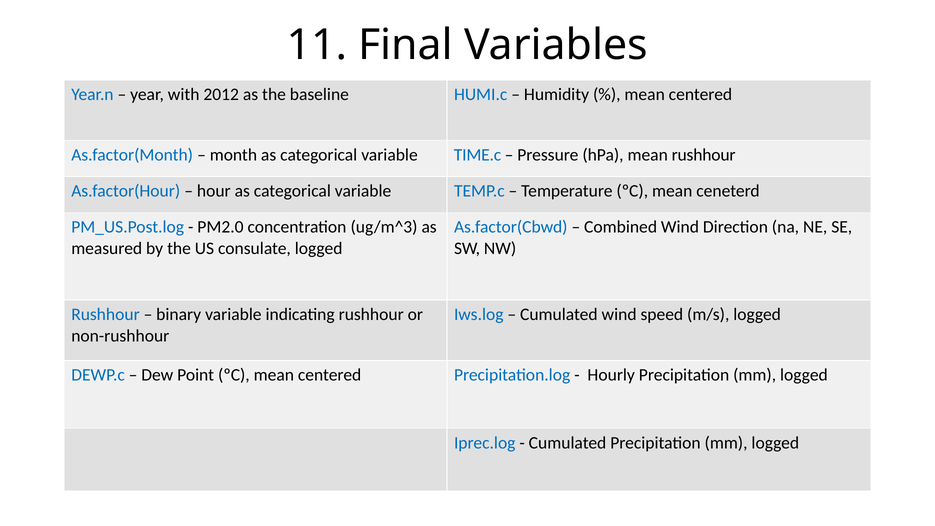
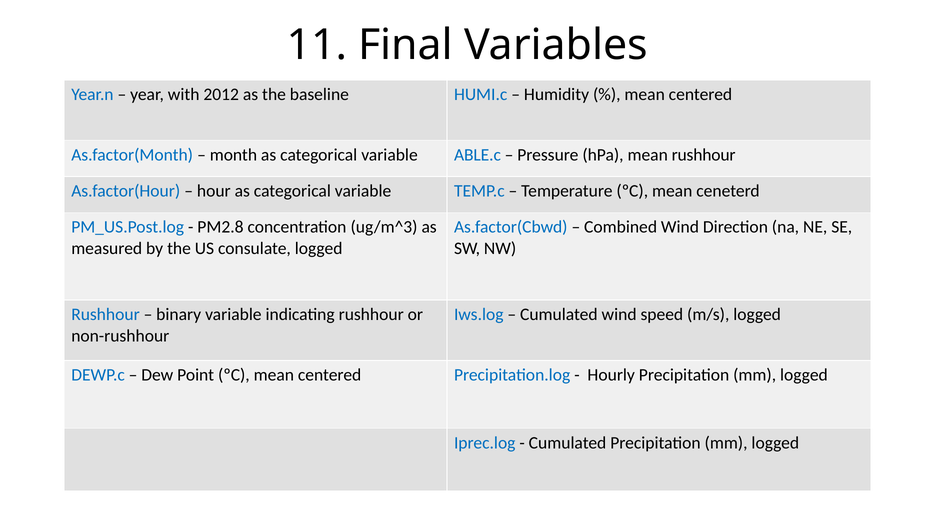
TIME.c: TIME.c -> ABLE.c
PM2.0: PM2.0 -> PM2.8
